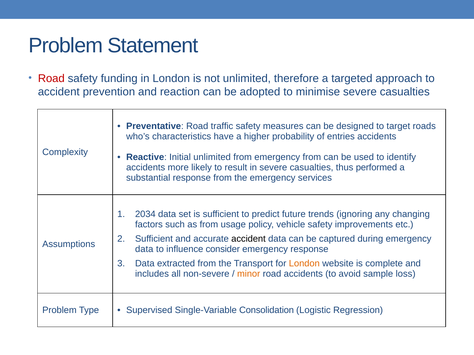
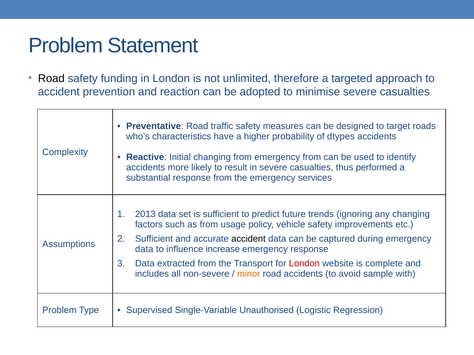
Road at (51, 79) colour: red -> black
entries: entries -> dtypes
Initial unlimited: unlimited -> changing
2034: 2034 -> 2013
consider: consider -> increase
London at (304, 264) colour: orange -> red
loss: loss -> with
Consolidation: Consolidation -> Unauthorised
